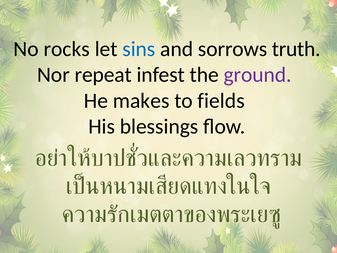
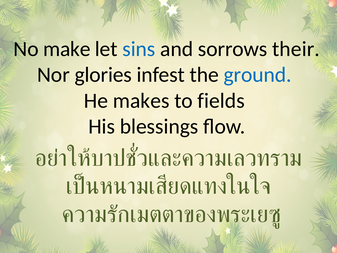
rocks: rocks -> make
truth: truth -> their
repeat: repeat -> glories
ground colour: purple -> blue
